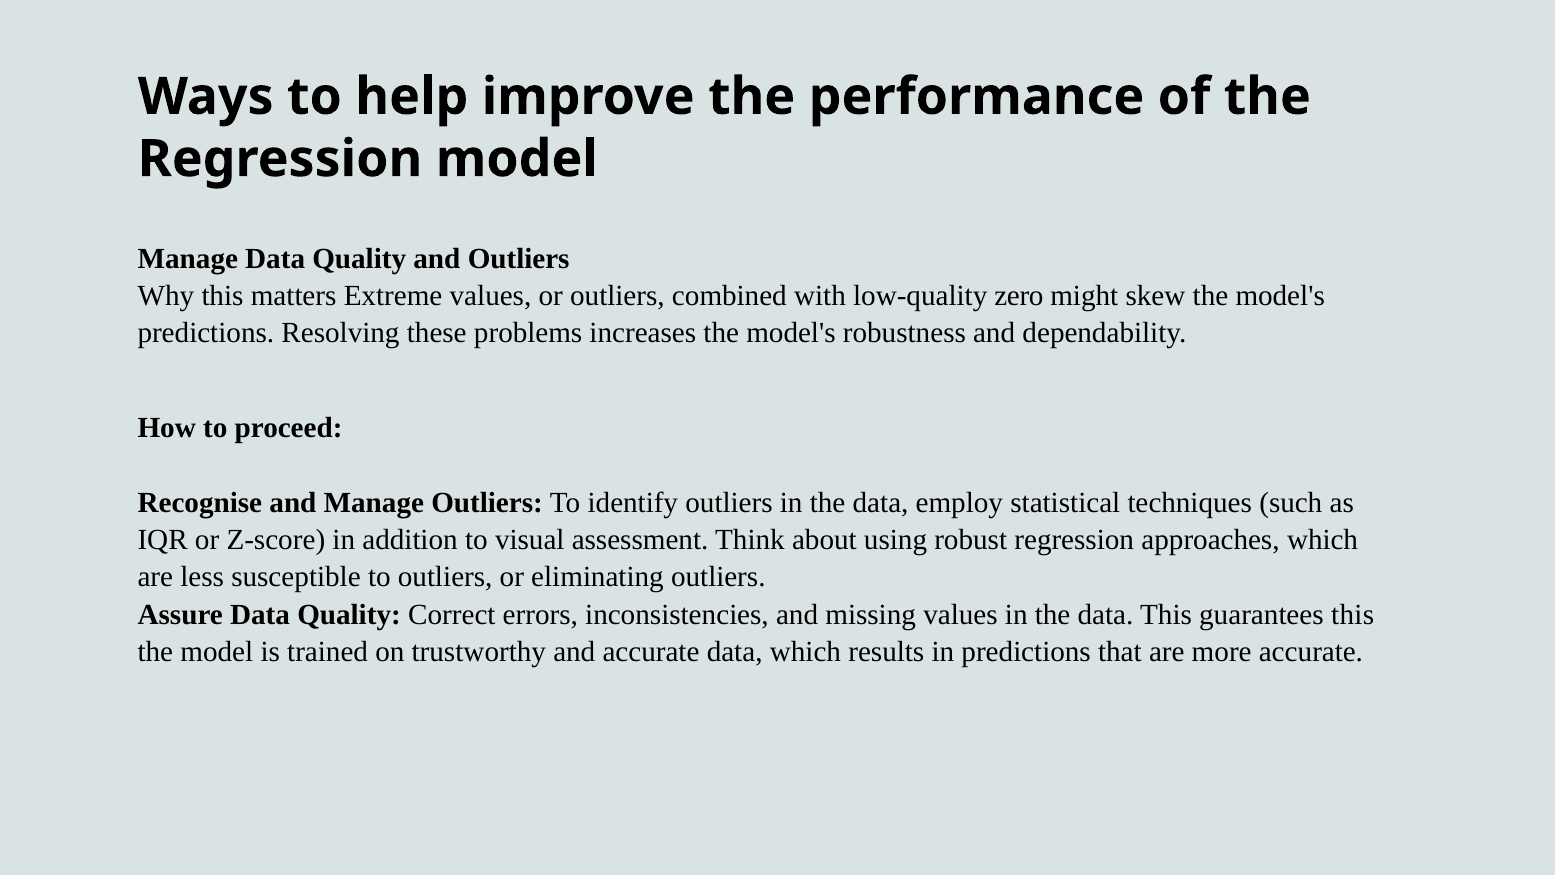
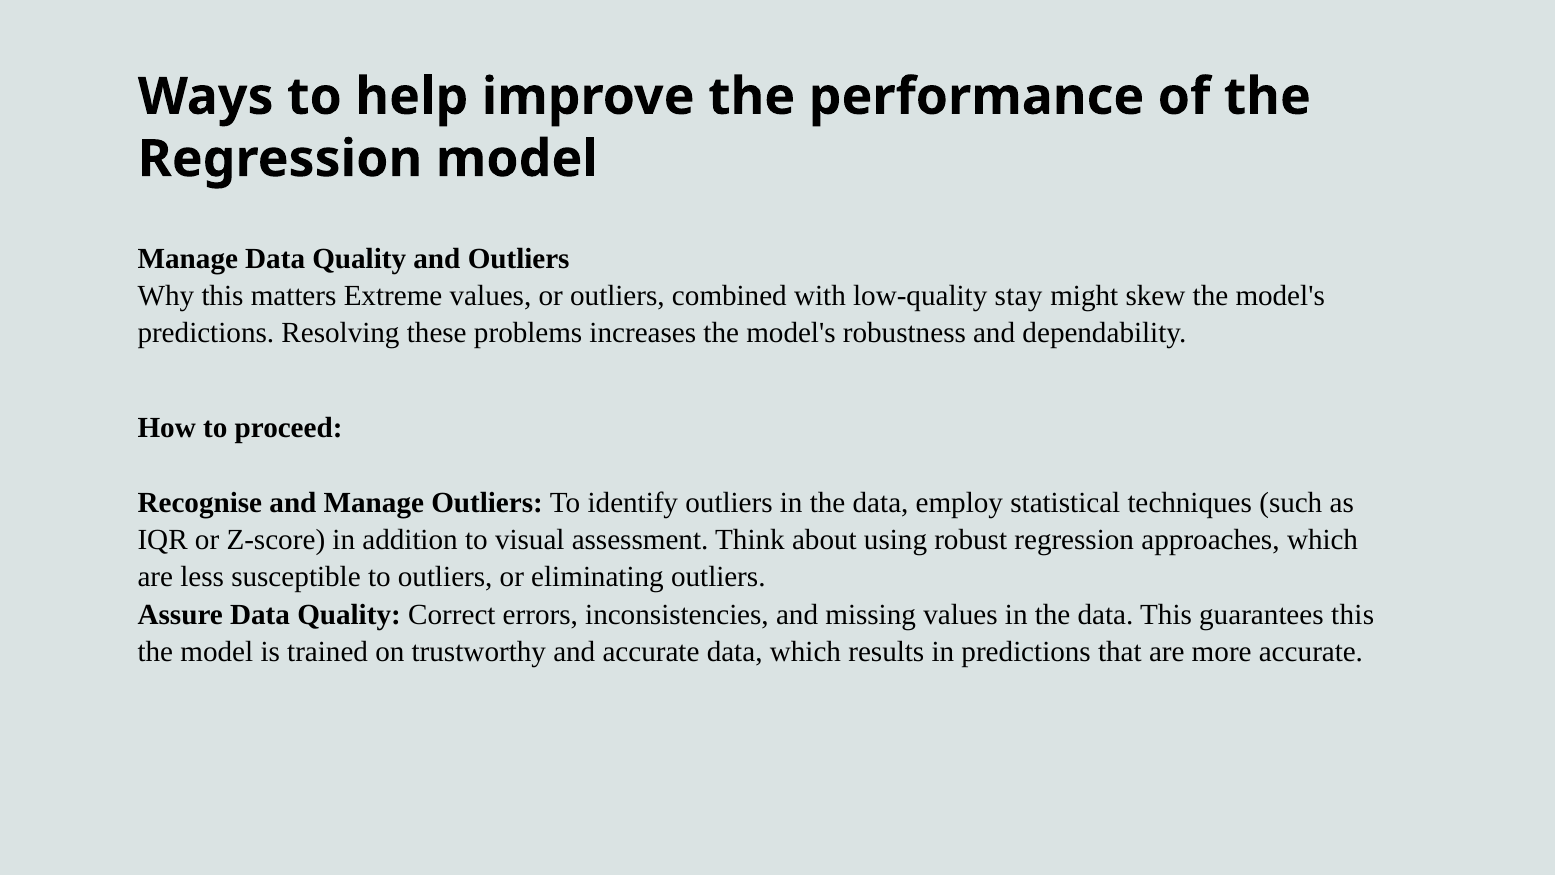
zero: zero -> stay
